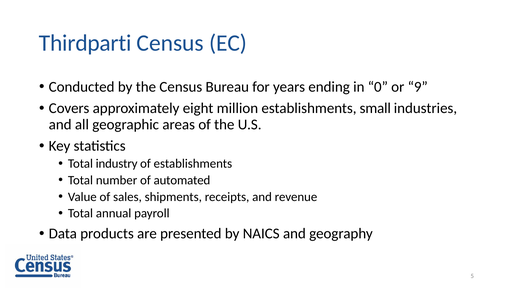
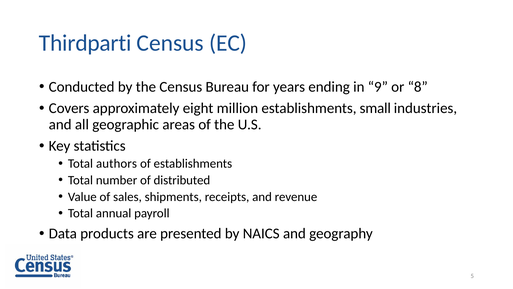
0: 0 -> 9
9: 9 -> 8
industry: industry -> authors
automated: automated -> distributed
